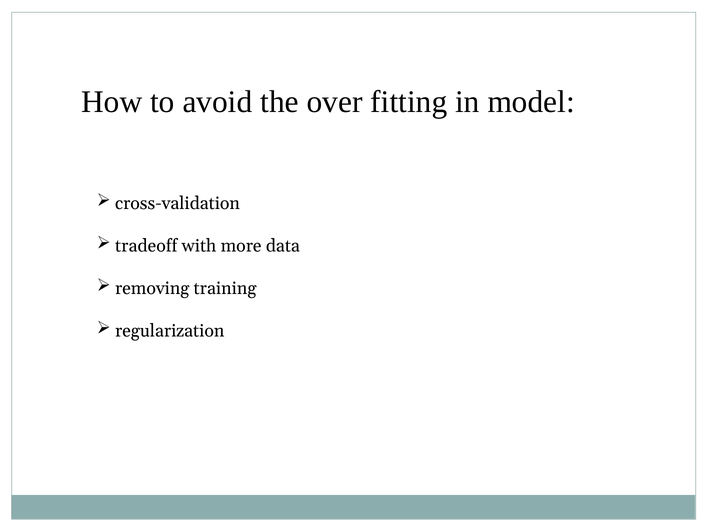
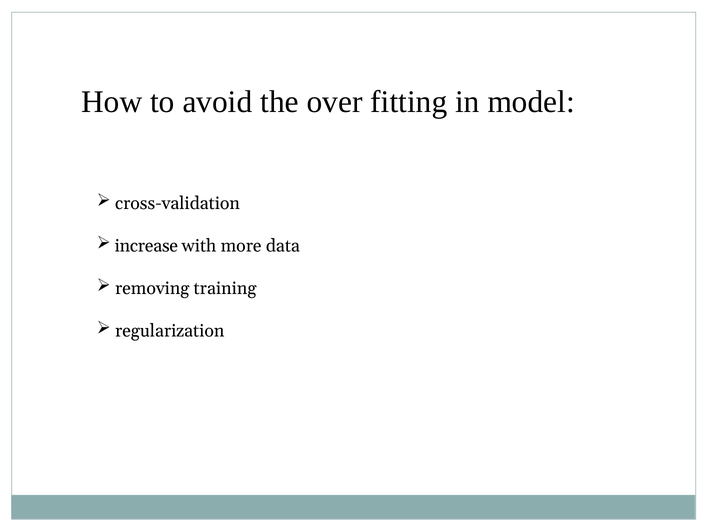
tradeoff: tradeoff -> increase
